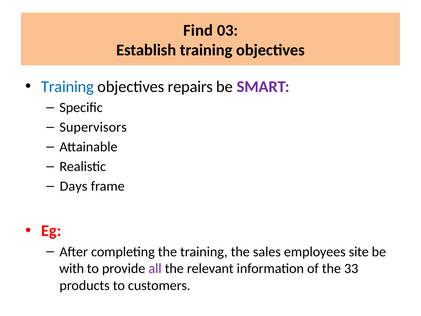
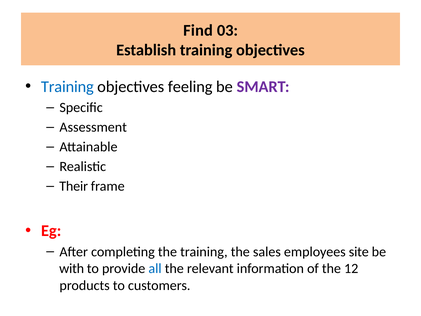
repairs: repairs -> feeling
Supervisors: Supervisors -> Assessment
Days: Days -> Their
all colour: purple -> blue
33: 33 -> 12
